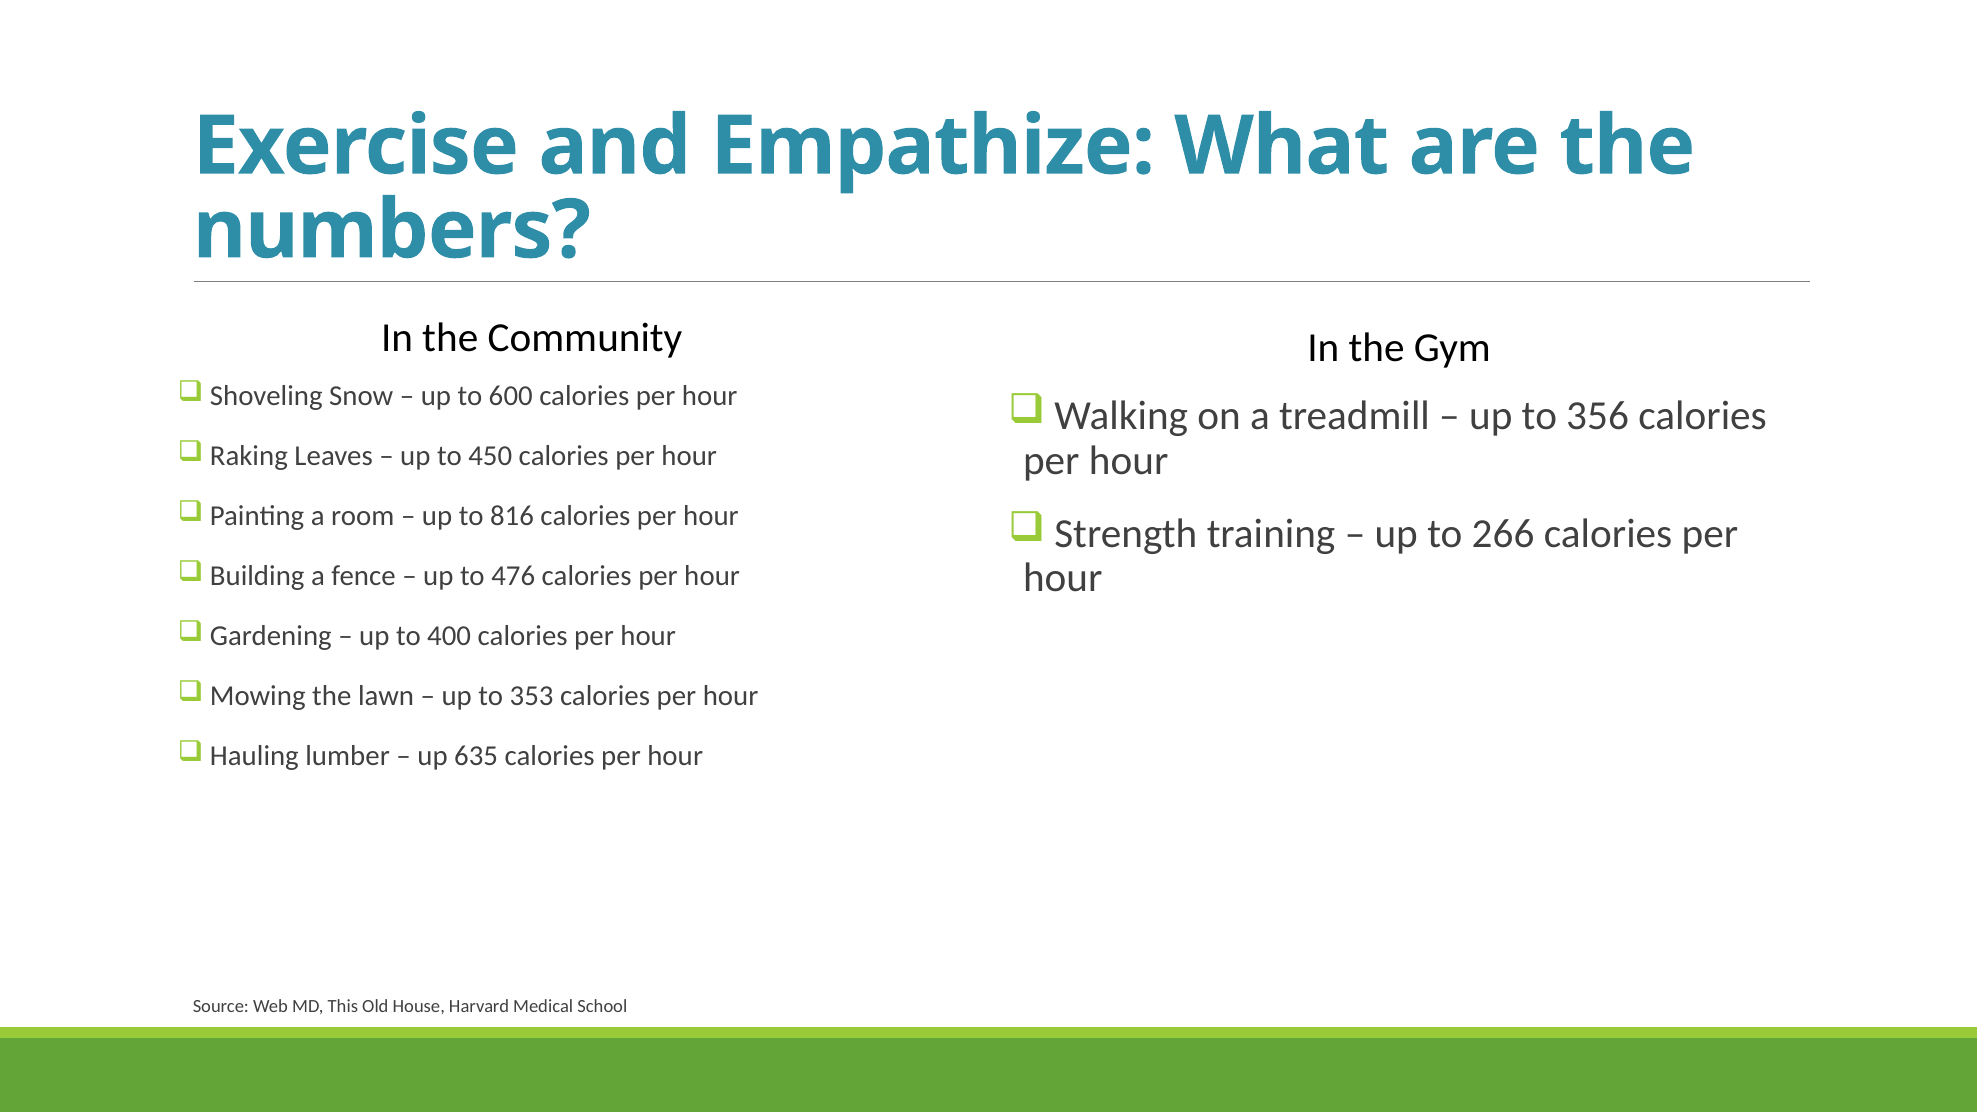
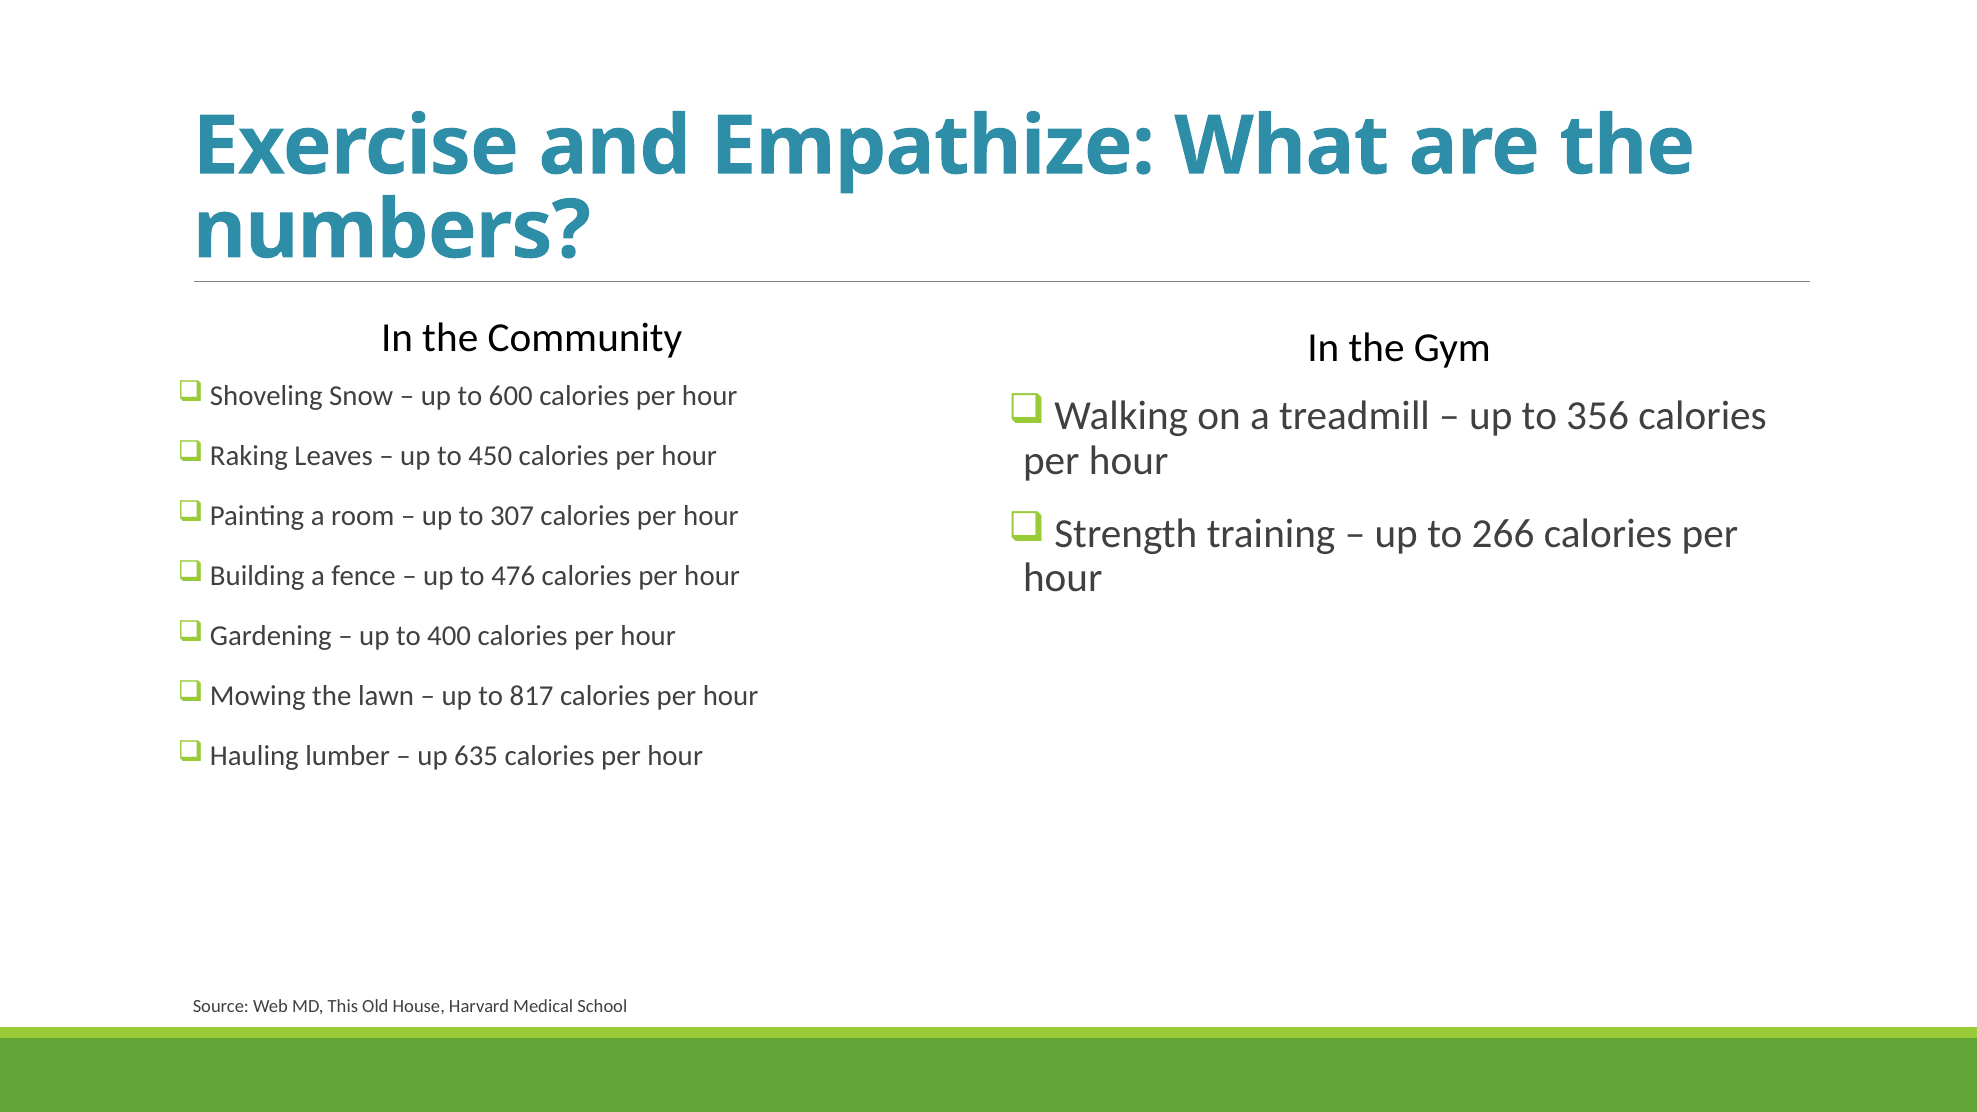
816: 816 -> 307
353: 353 -> 817
